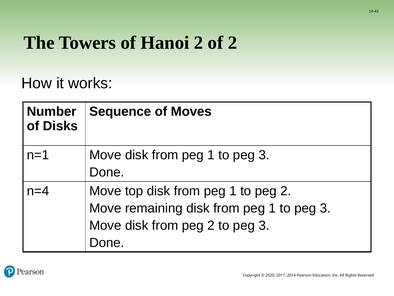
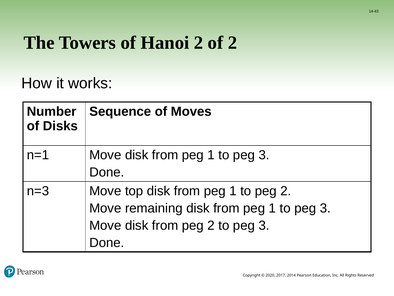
n=4: n=4 -> n=3
